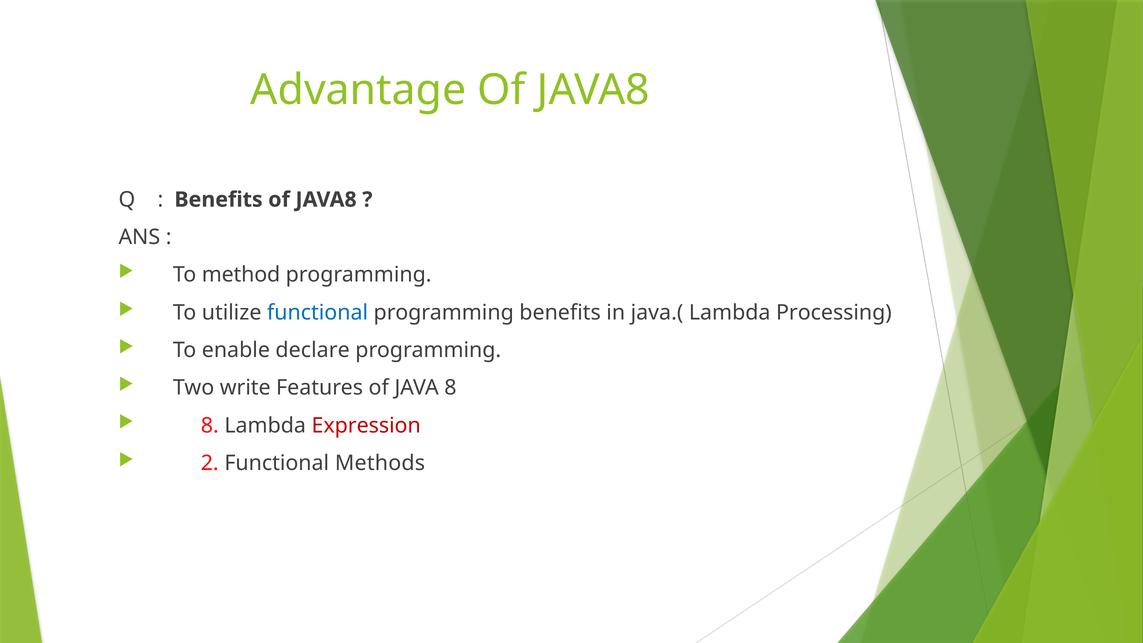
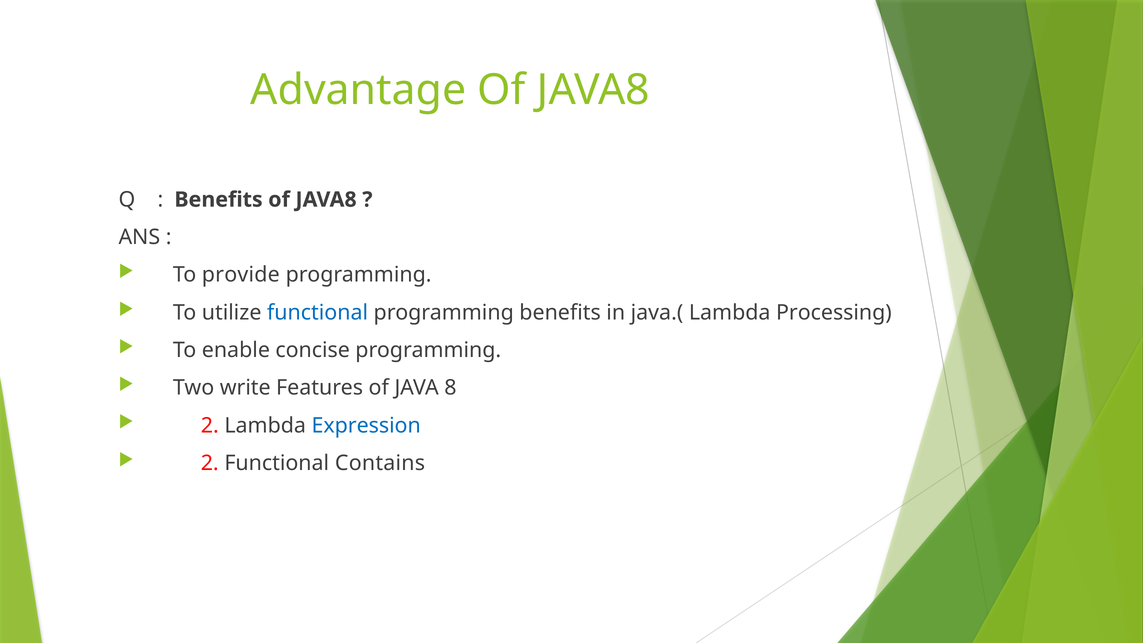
method: method -> provide
declare: declare -> concise
8 at (210, 425): 8 -> 2
Expression colour: red -> blue
Methods: Methods -> Contains
